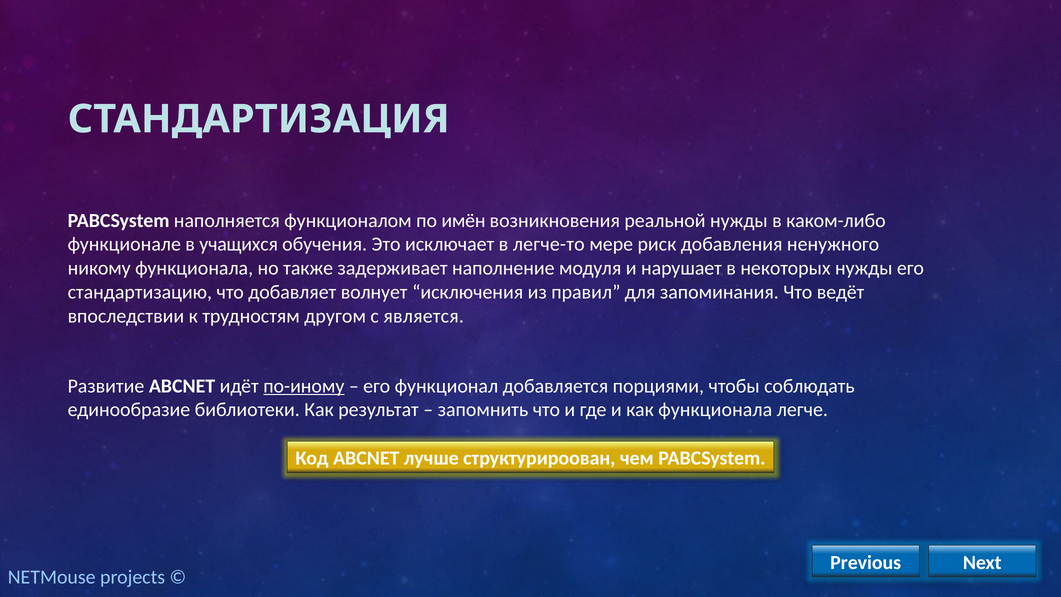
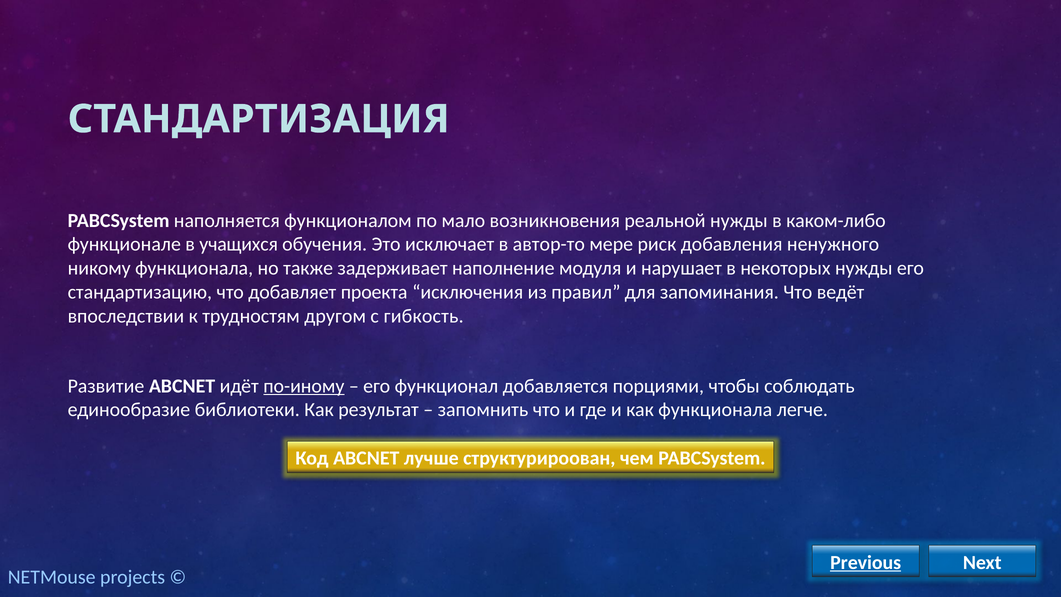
имён: имён -> мало
легче-то: легче-то -> автор-то
волнует: волнует -> проекта
является: является -> гибкость
Previous underline: none -> present
